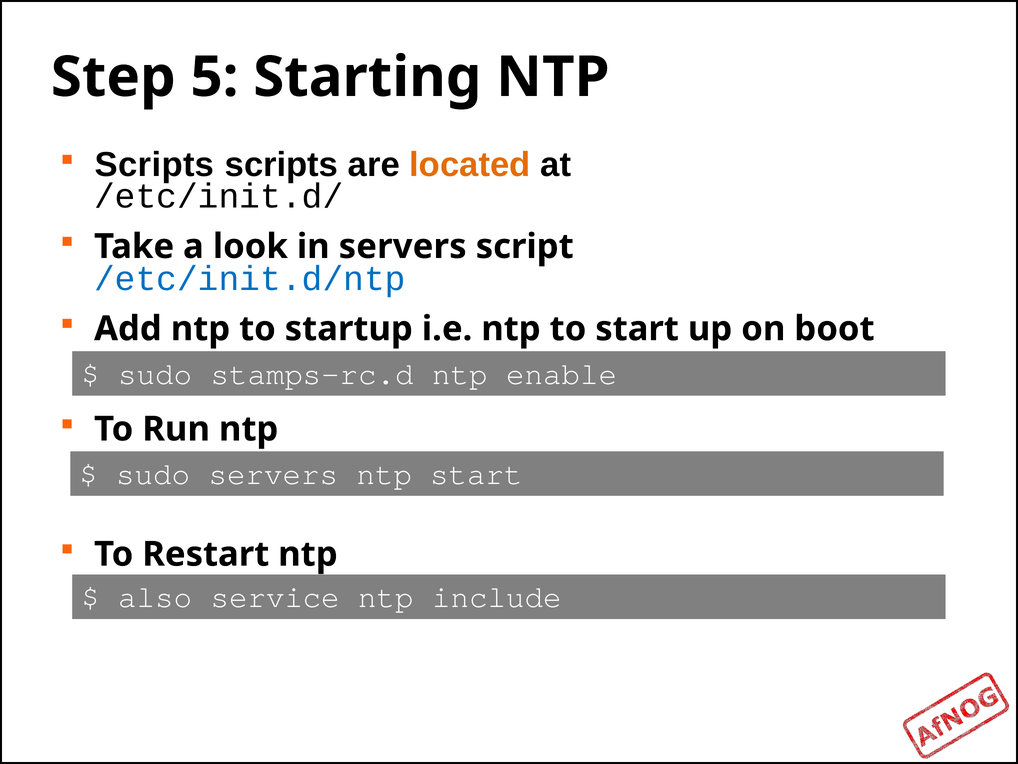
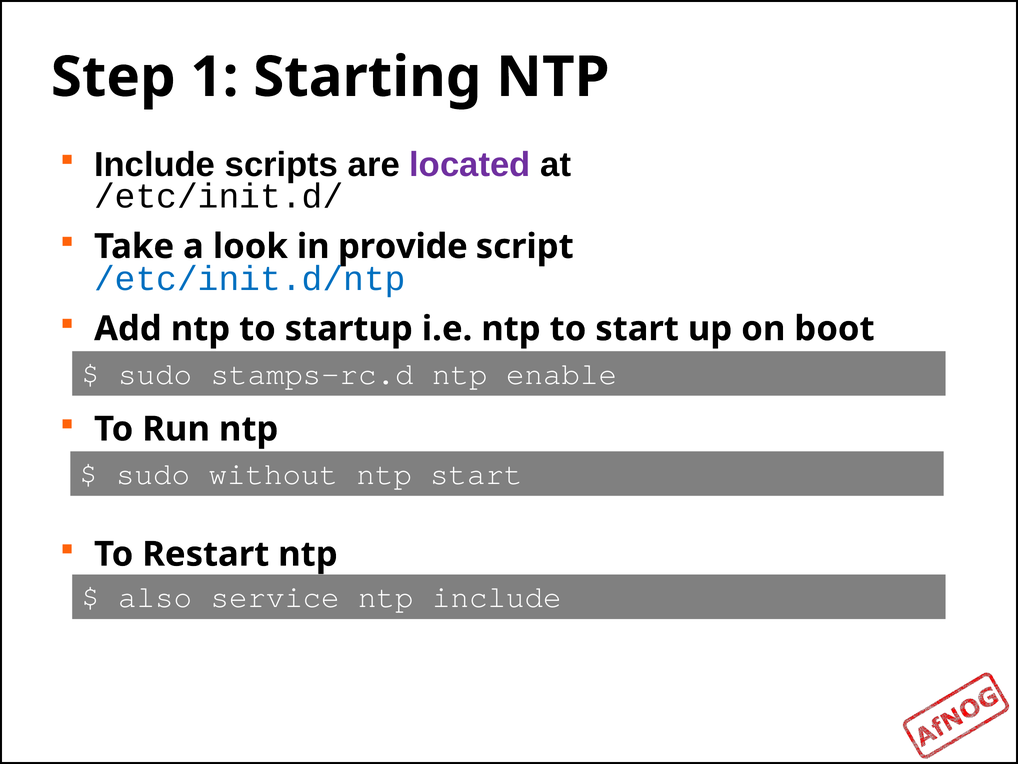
5: 5 -> 1
Scripts at (154, 165): Scripts -> Include
located colour: orange -> purple
in servers: servers -> provide
sudo servers: servers -> without
